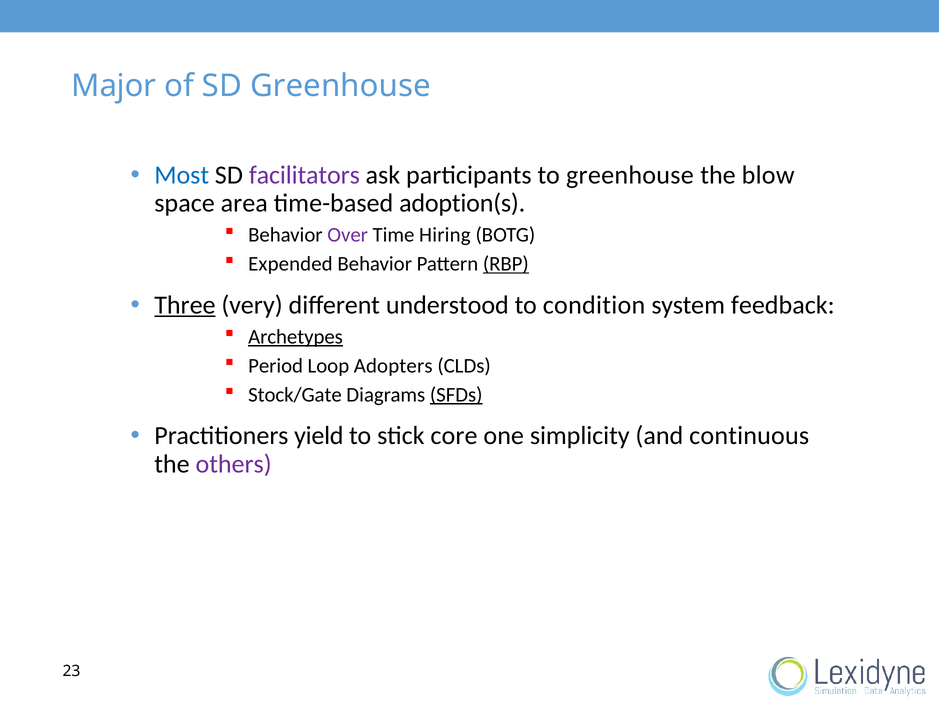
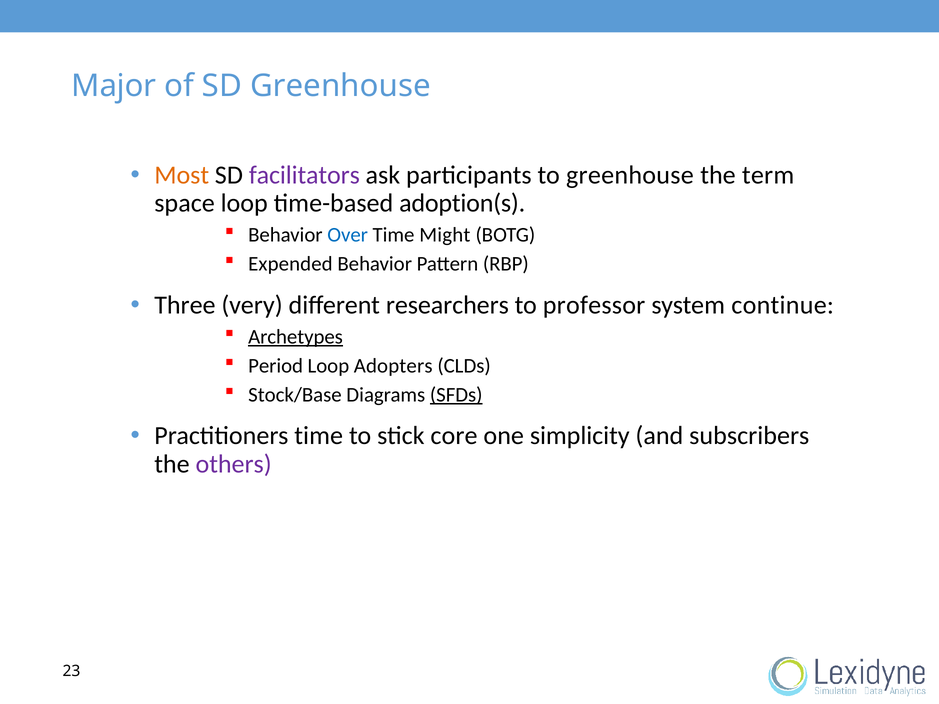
Most colour: blue -> orange
blow: blow -> term
space area: area -> loop
Over colour: purple -> blue
Hiring: Hiring -> Might
RBP underline: present -> none
Three underline: present -> none
understood: understood -> researchers
condition: condition -> professor
feedback: feedback -> continue
Stock/Gate: Stock/Gate -> Stock/Base
Practitioners yield: yield -> time
continuous: continuous -> subscribers
